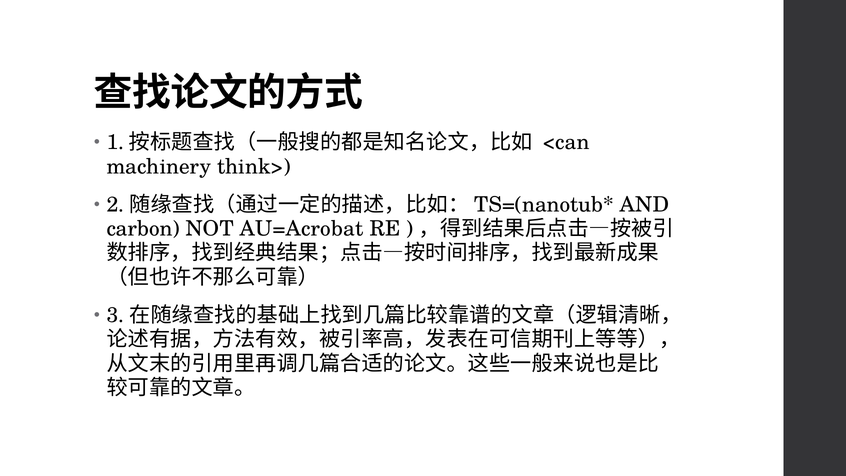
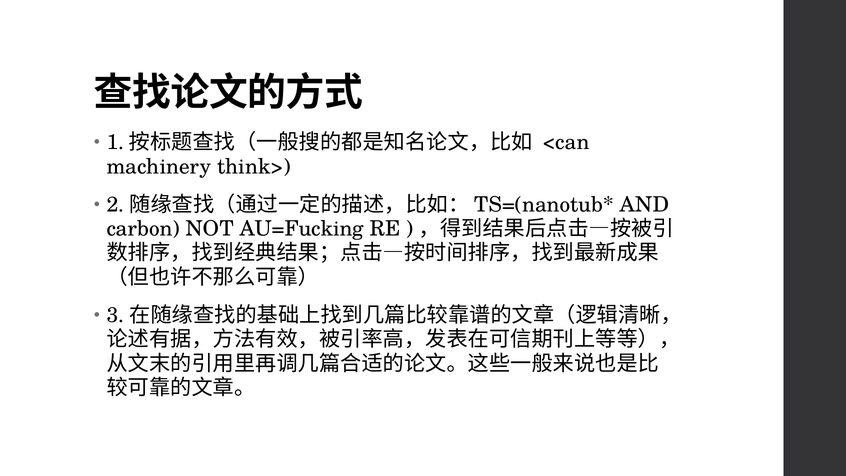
AU=Acrobat: AU=Acrobat -> AU=Fucking
